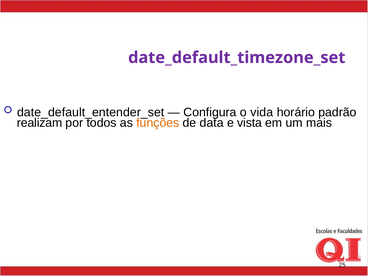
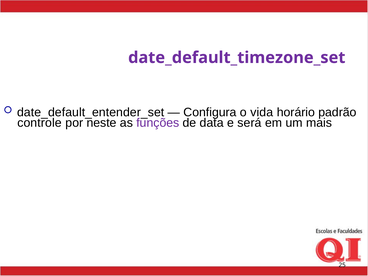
realizam: realizam -> controle
todos: todos -> neste
funções colour: orange -> purple
vista: vista -> será
